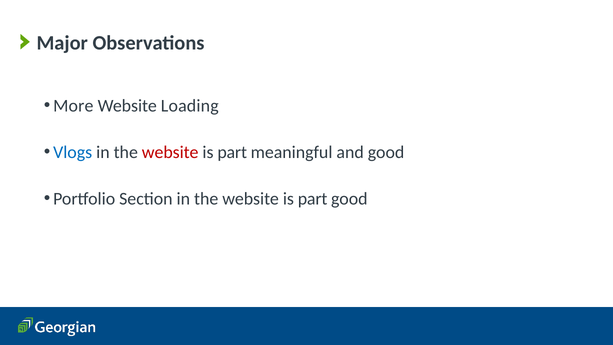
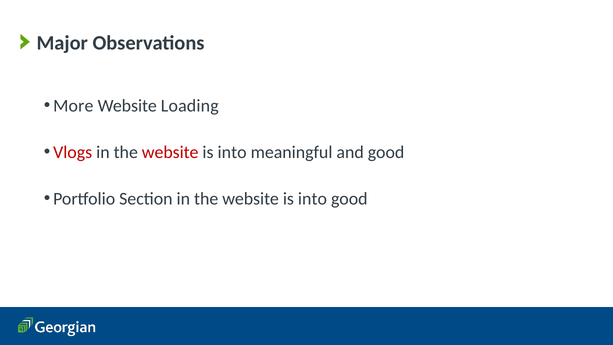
Vlogs colour: blue -> red
part at (232, 152): part -> into
part at (313, 199): part -> into
